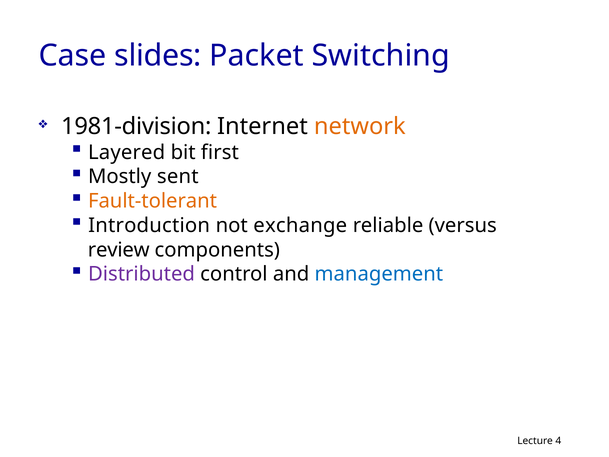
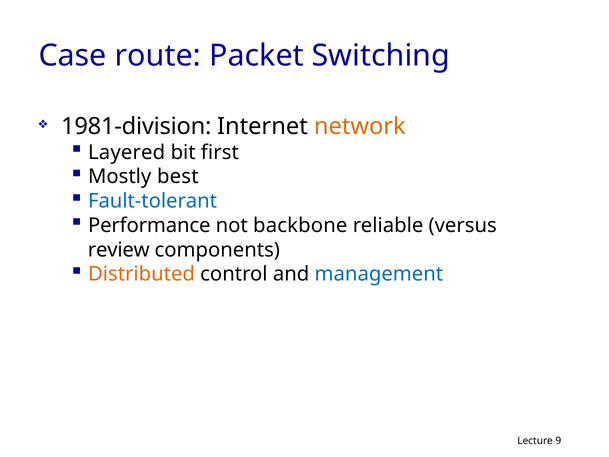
slides: slides -> route
sent: sent -> best
Fault-tolerant colour: orange -> blue
Introduction: Introduction -> Performance
exchange: exchange -> backbone
Distributed colour: purple -> orange
4: 4 -> 9
